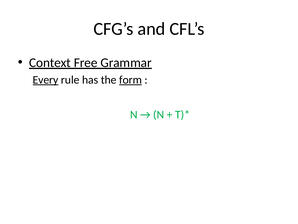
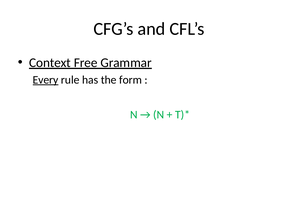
form underline: present -> none
